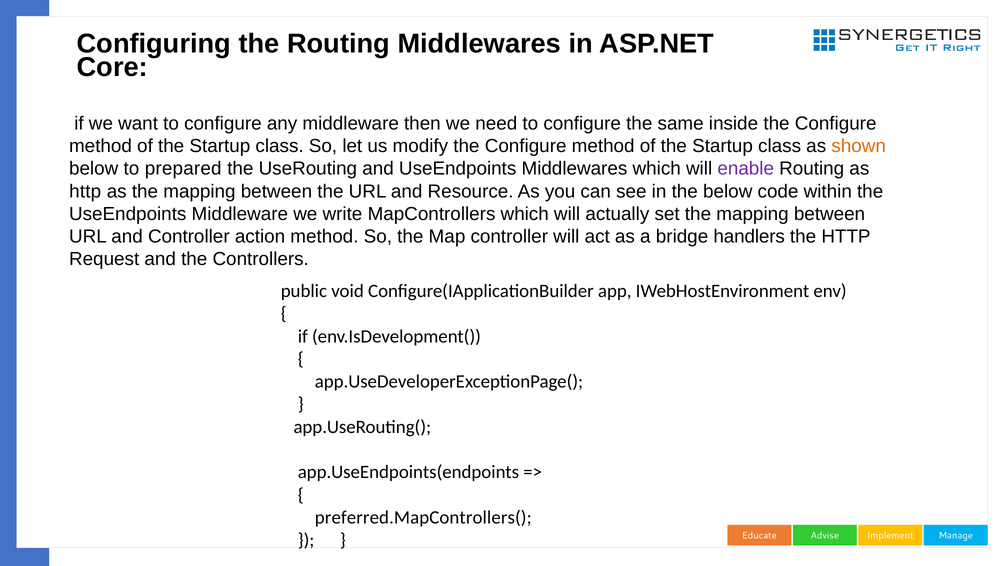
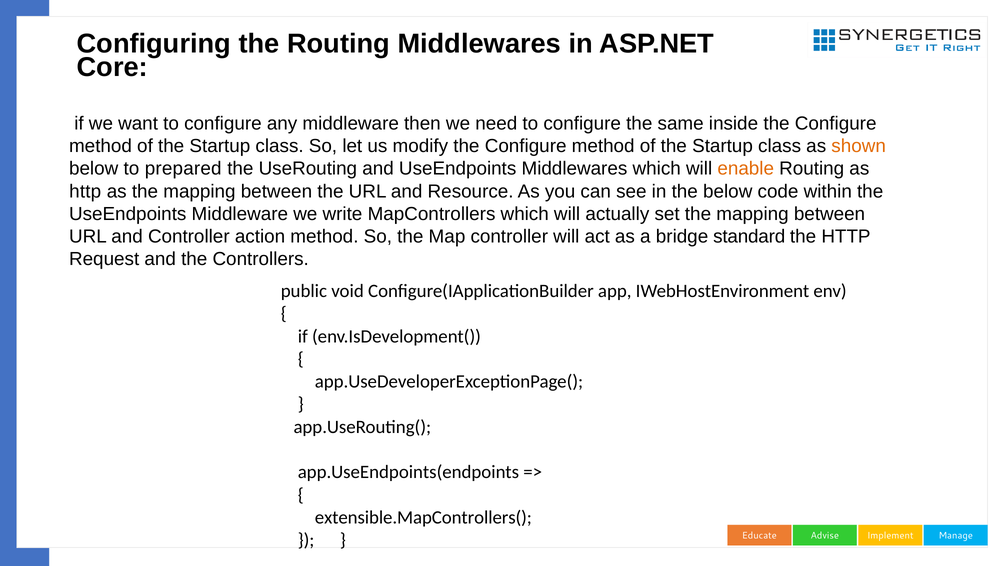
enable colour: purple -> orange
handlers: handlers -> standard
preferred.MapControllers(: preferred.MapControllers( -> extensible.MapControllers(
